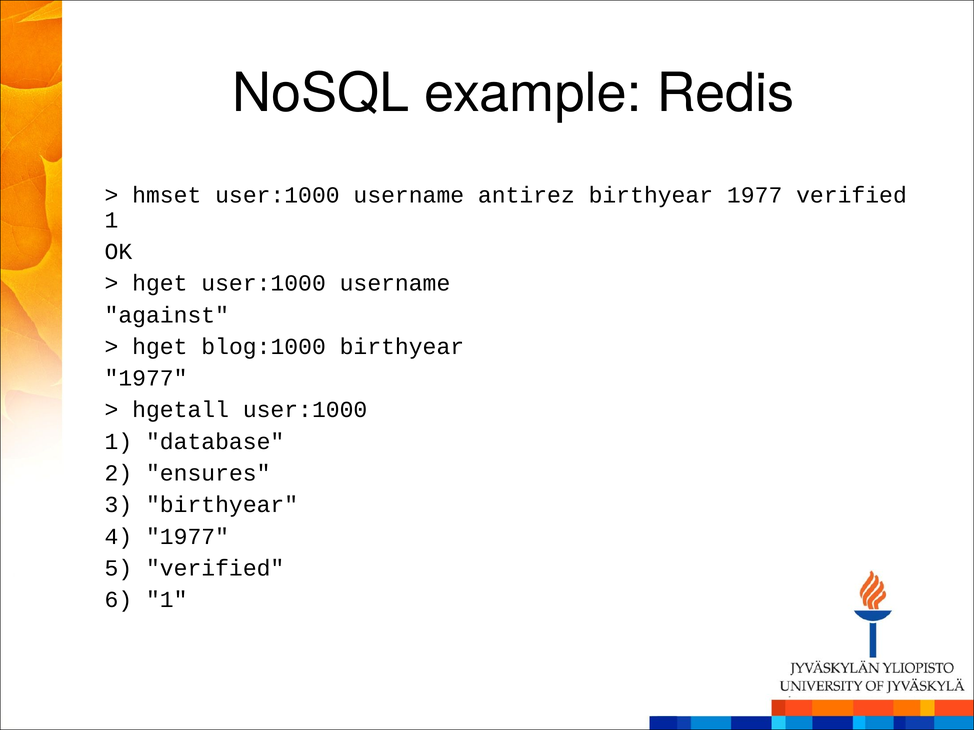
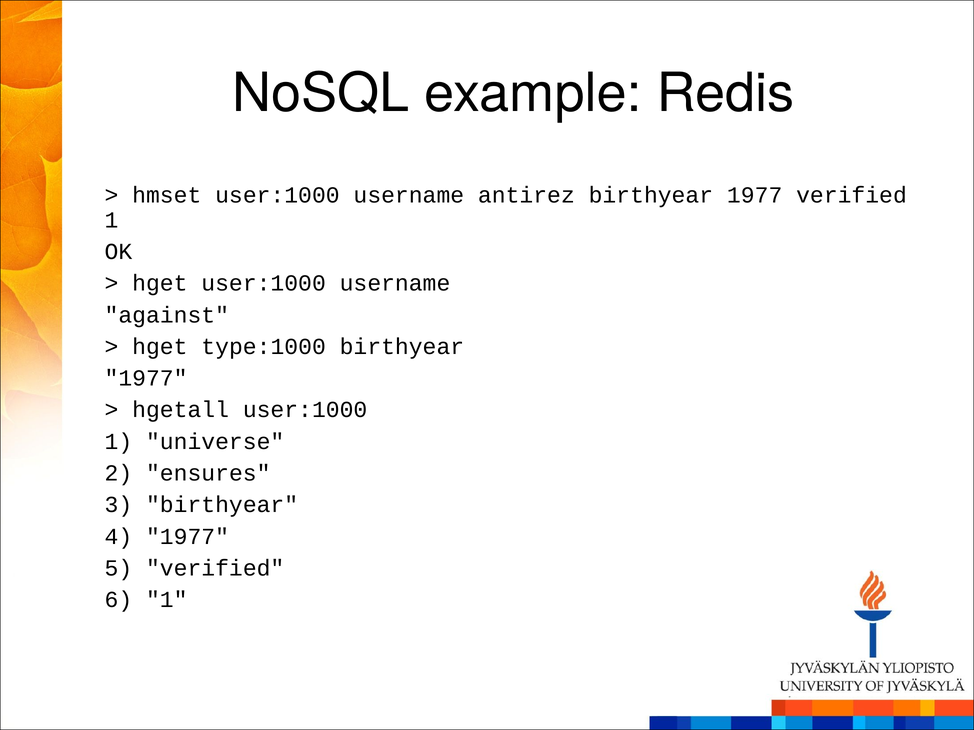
blog:1000: blog:1000 -> type:1000
database: database -> universe
